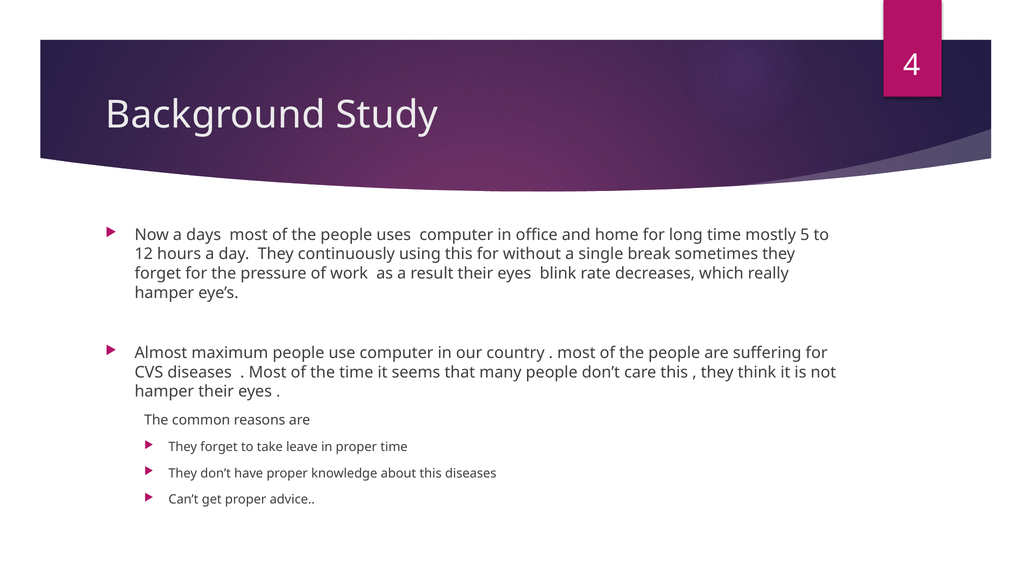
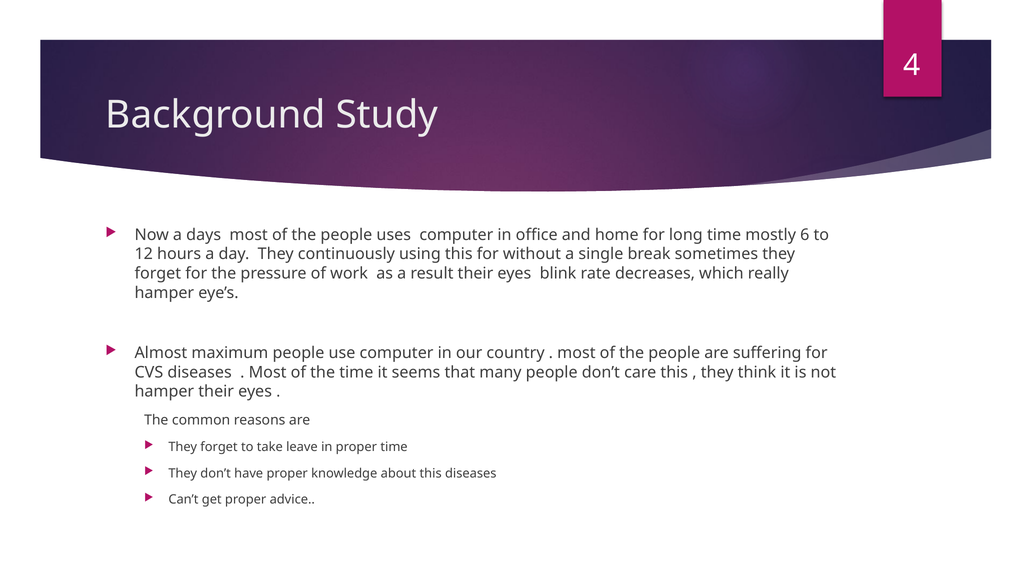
5: 5 -> 6
